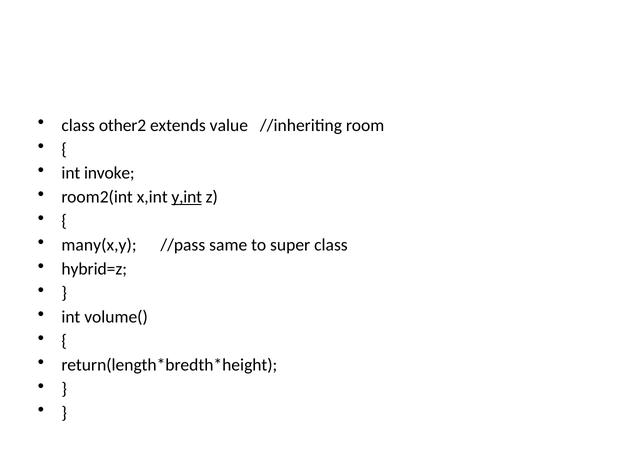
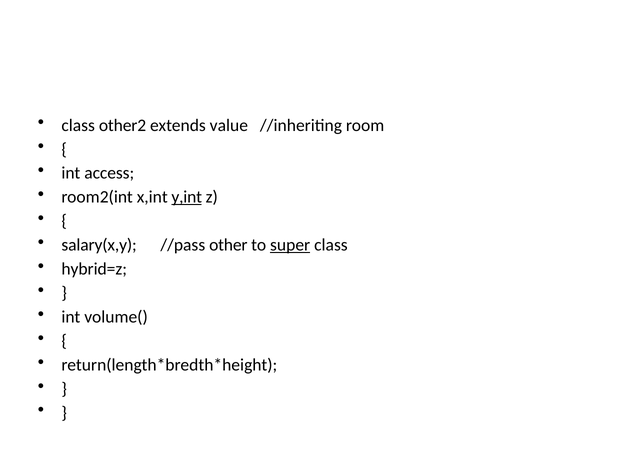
invoke: invoke -> access
many(x,y: many(x,y -> salary(x,y
same: same -> other
super underline: none -> present
